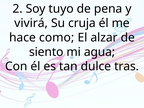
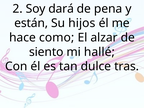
tuyo: tuyo -> dará
vivirá: vivirá -> están
cruja: cruja -> hijos
agua: agua -> hallé
